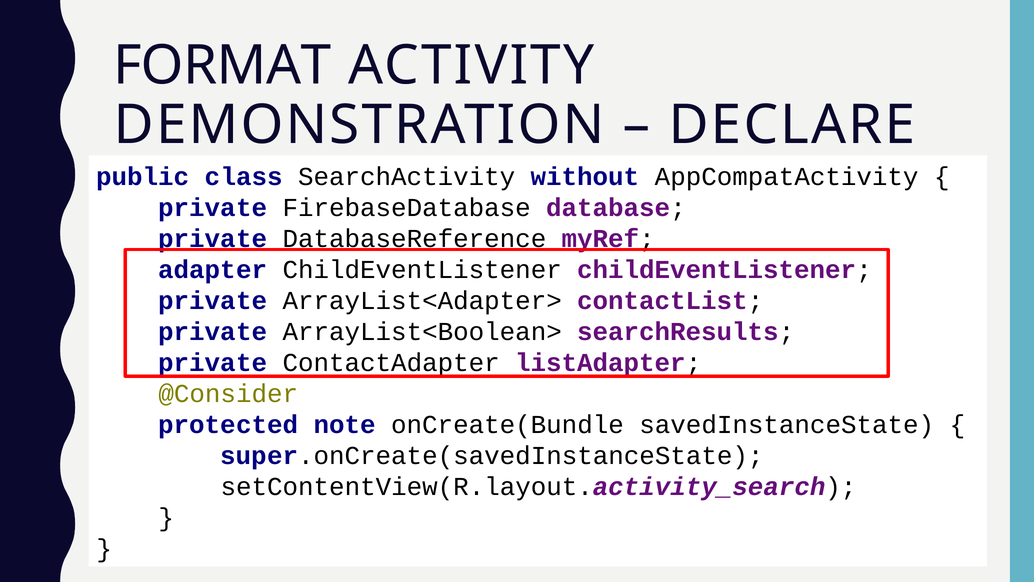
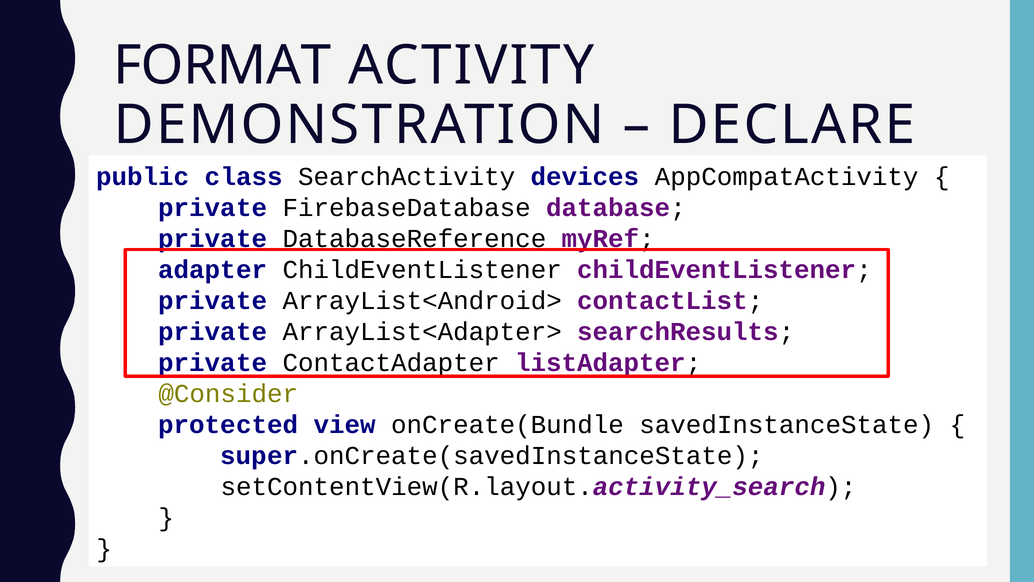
without: without -> devices
ArrayList<Adapter>: ArrayList<Adapter> -> ArrayList<Android>
ArrayList<Boolean>: ArrayList<Boolean> -> ArrayList<Adapter>
note: note -> view
